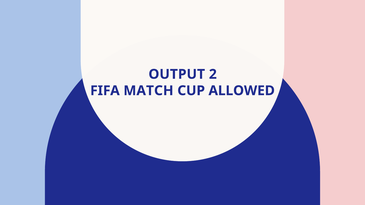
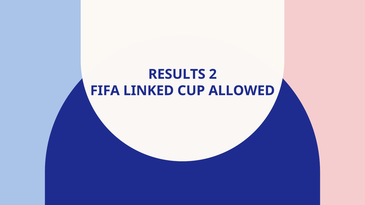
OUTPUT: OUTPUT -> RESULTS
MATCH: MATCH -> LINKED
